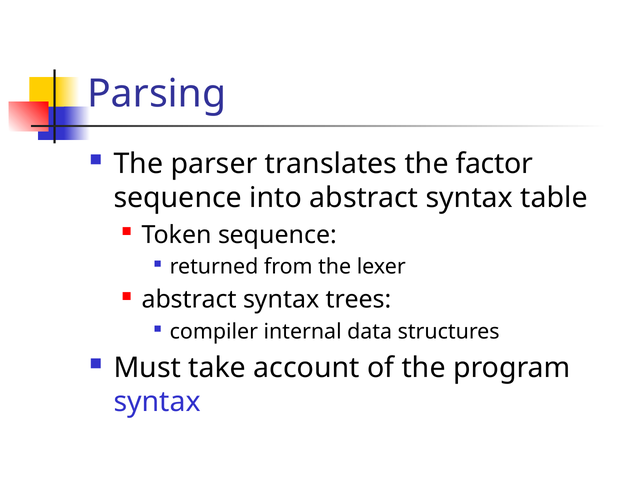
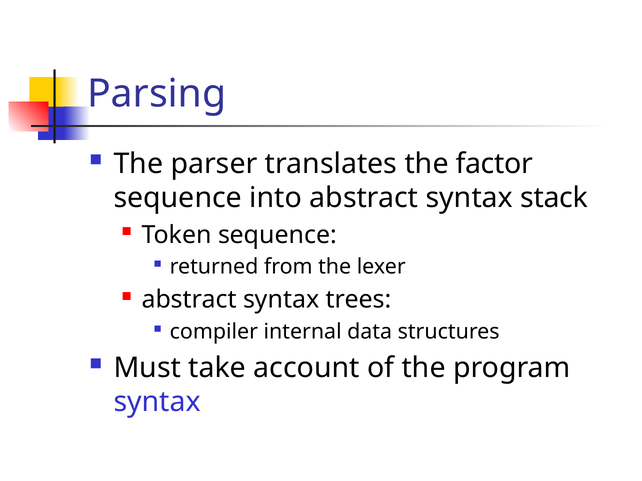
table: table -> stack
